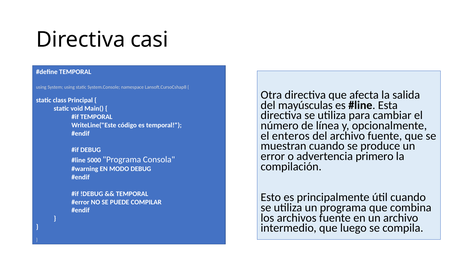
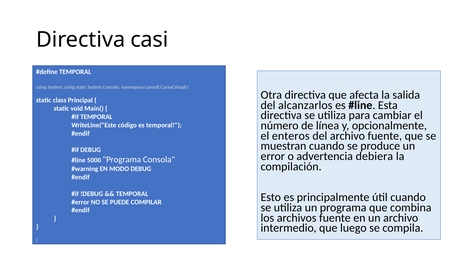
mayúsculas: mayúsculas -> alcanzarlos
primero: primero -> debiera
